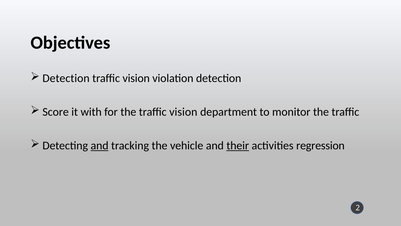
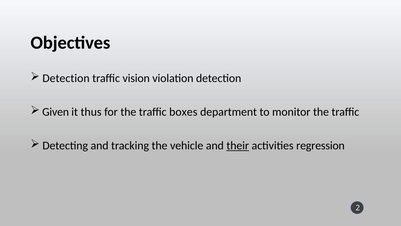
Score: Score -> Given
with: with -> thus
the traffic vision: vision -> boxes
and at (100, 145) underline: present -> none
